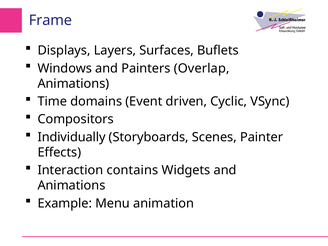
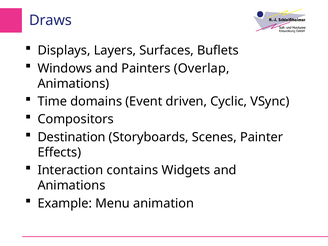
Frame: Frame -> Draws
Individually: Individually -> Destination
